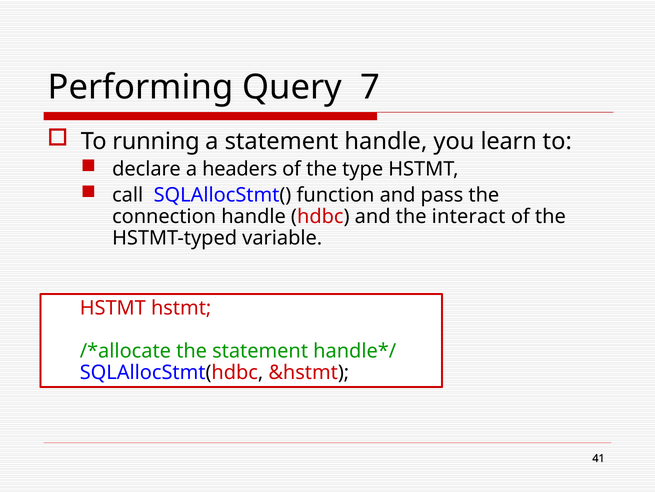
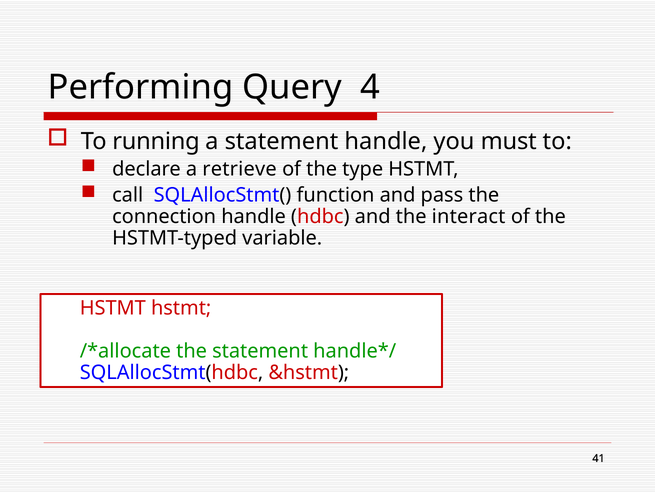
7: 7 -> 4
learn: learn -> must
headers: headers -> retrieve
